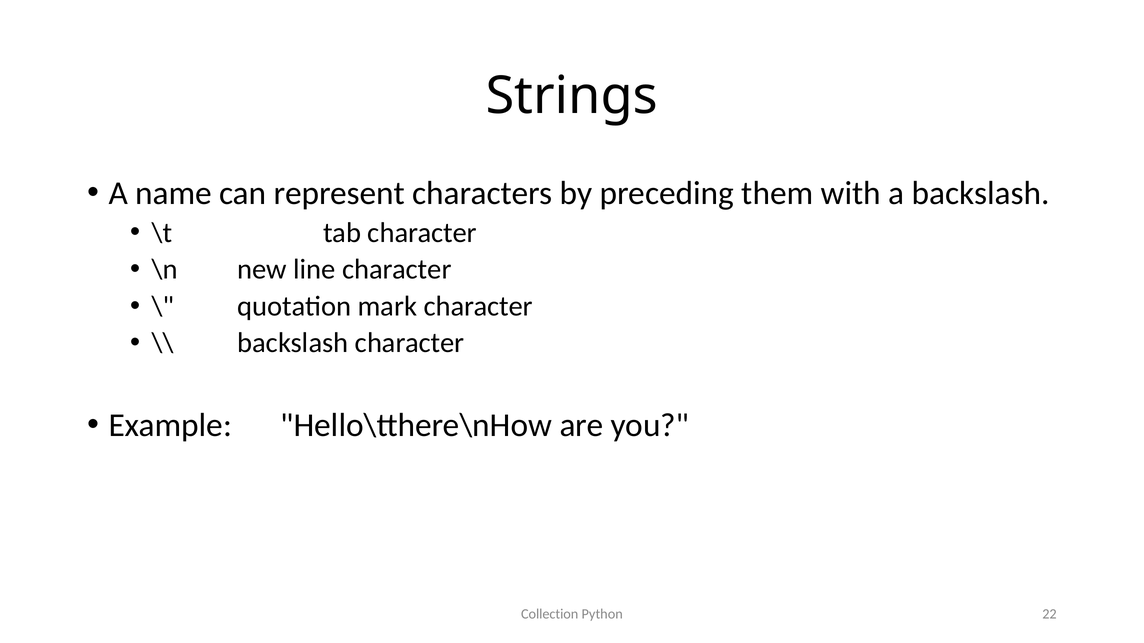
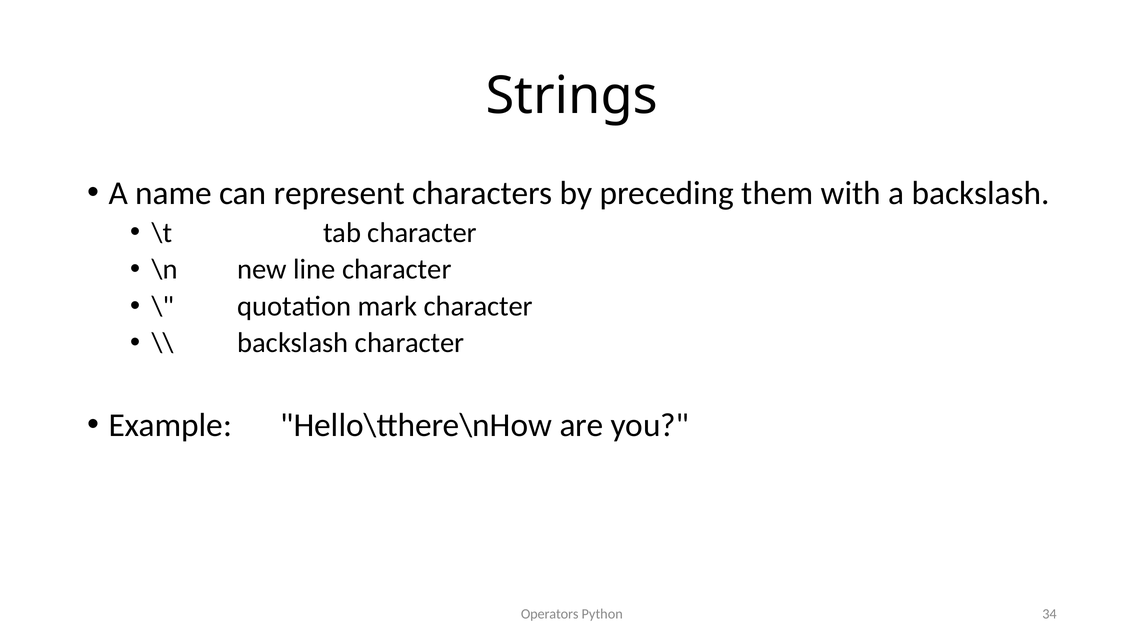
Collection: Collection -> Operators
22: 22 -> 34
